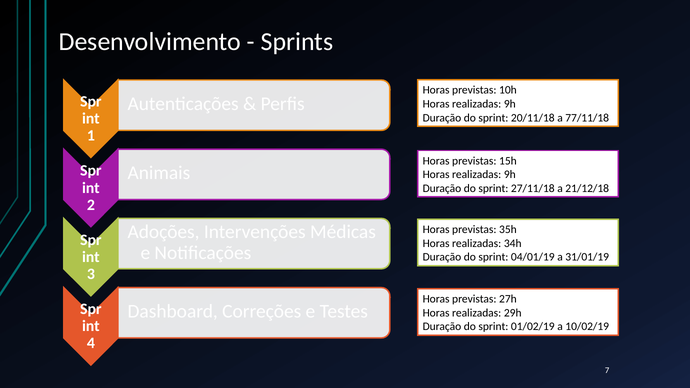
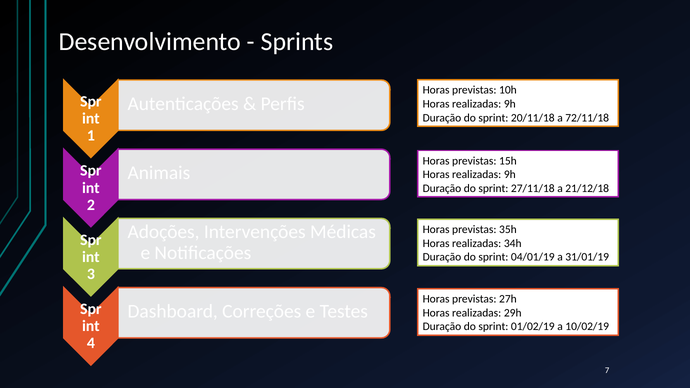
77/11/18: 77/11/18 -> 72/11/18
